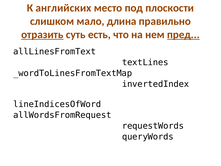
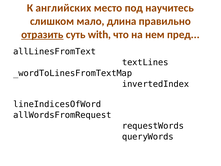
плоскости: плоскости -> научитесь
есть: есть -> with
пред underline: present -> none
